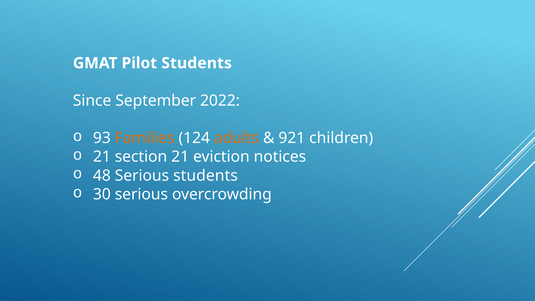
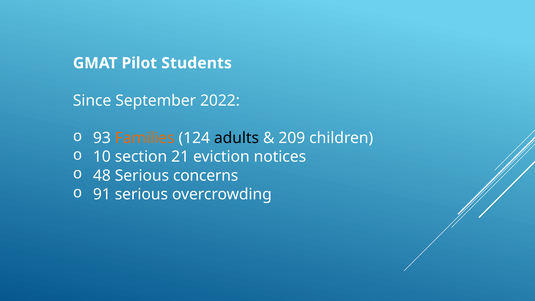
adults colour: orange -> black
921: 921 -> 209
21 at (102, 157): 21 -> 10
Serious students: students -> concerns
30: 30 -> 91
